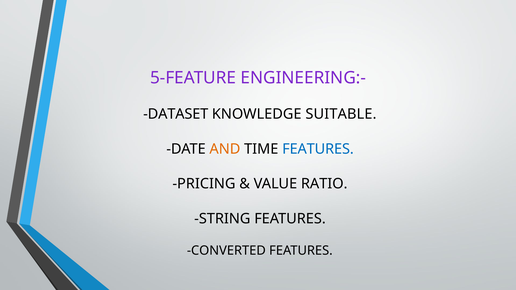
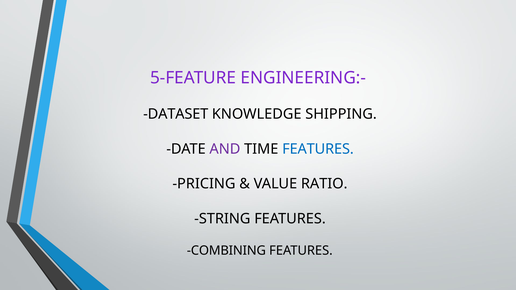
SUITABLE: SUITABLE -> SHIPPING
AND colour: orange -> purple
CONVERTED: CONVERTED -> COMBINING
